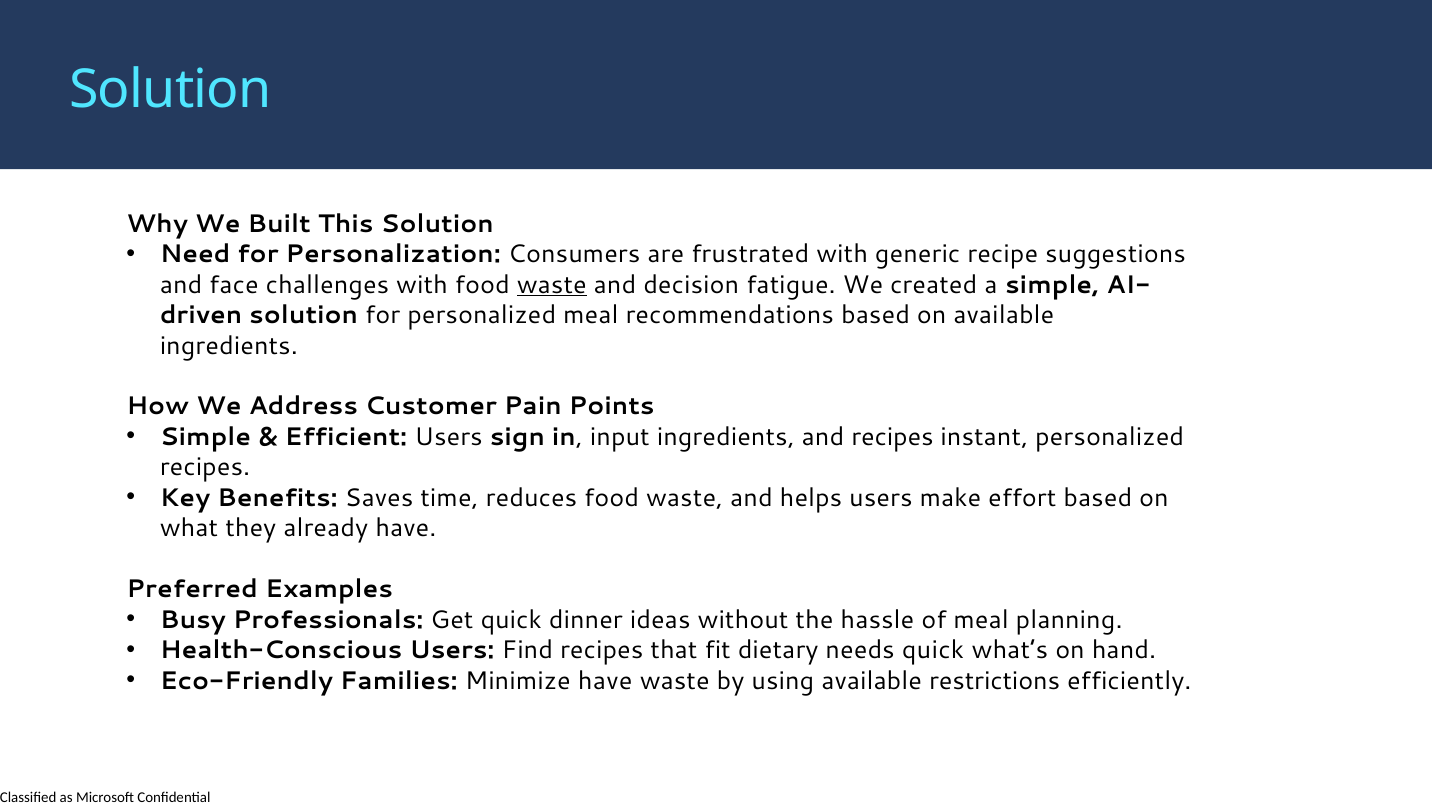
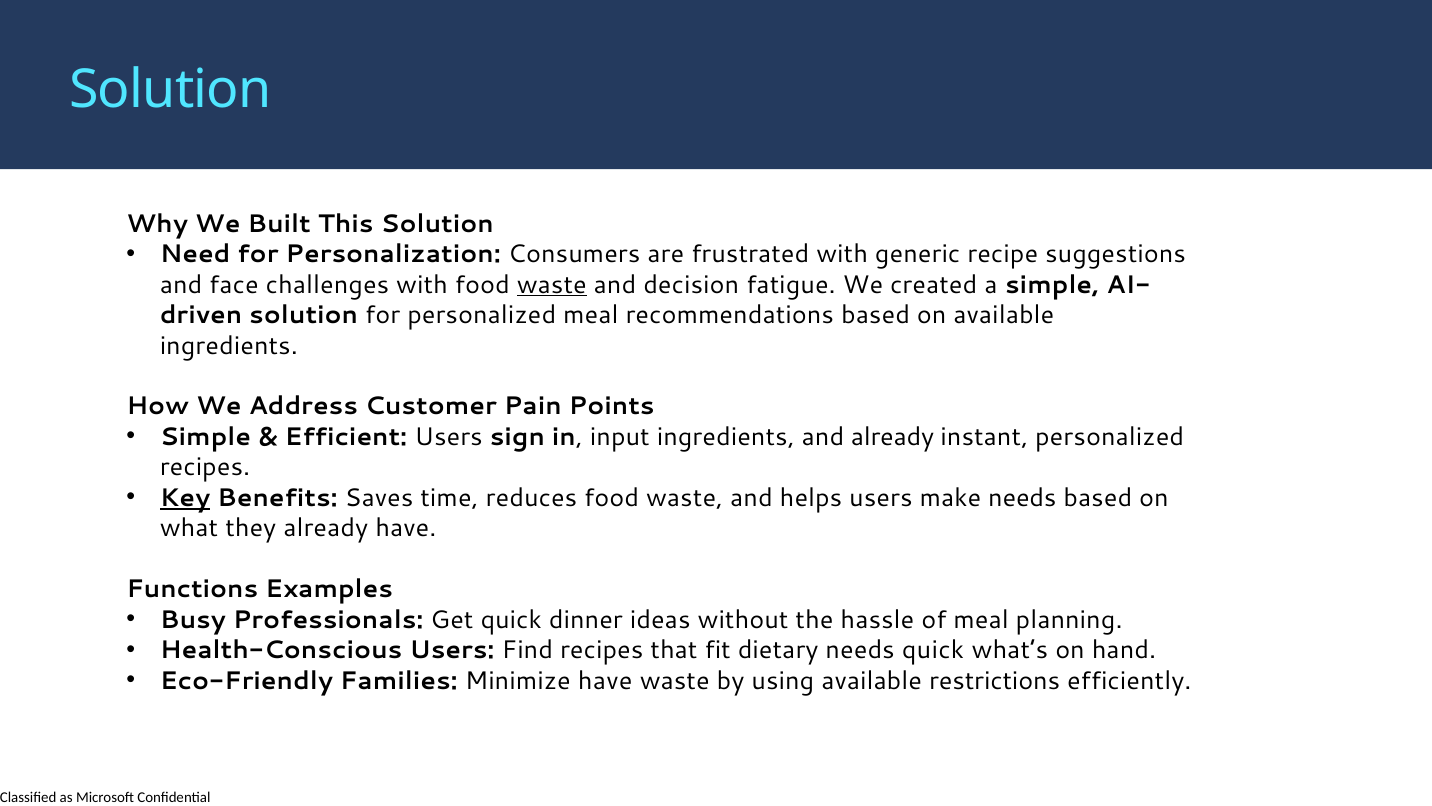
and recipes: recipes -> already
Key underline: none -> present
make effort: effort -> needs
Preferred: Preferred -> Functions
